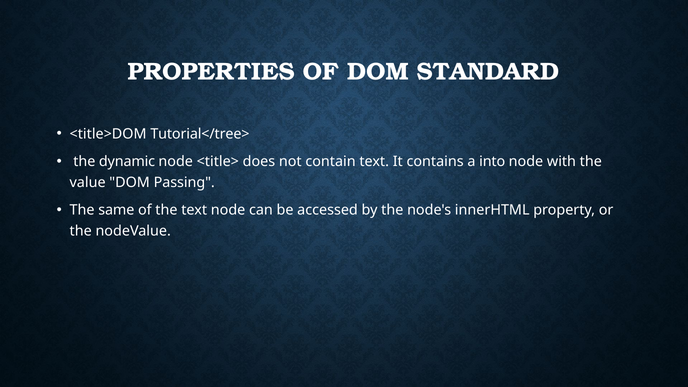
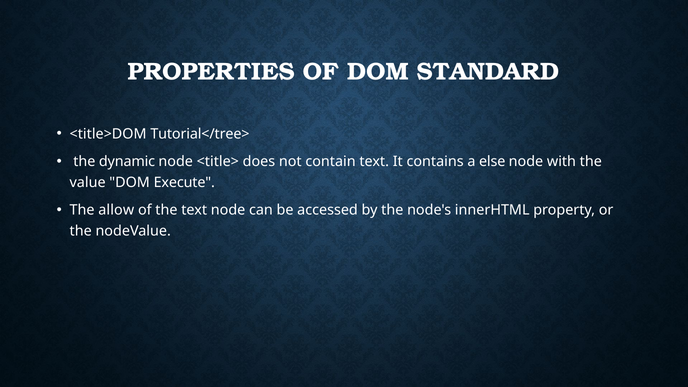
into: into -> else
Passing: Passing -> Execute
same: same -> allow
